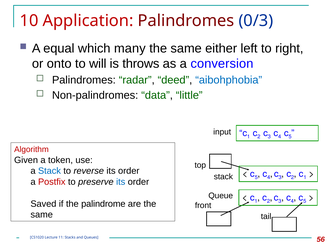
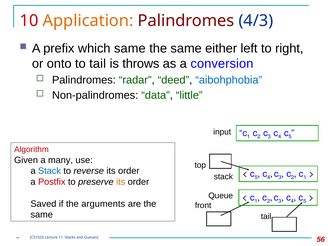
Application colour: red -> orange
0/3: 0/3 -> 4/3
equal: equal -> prefix
which many: many -> same
to will: will -> tail
token: token -> many
its at (121, 182) colour: blue -> orange
palindrome: palindrome -> arguments
